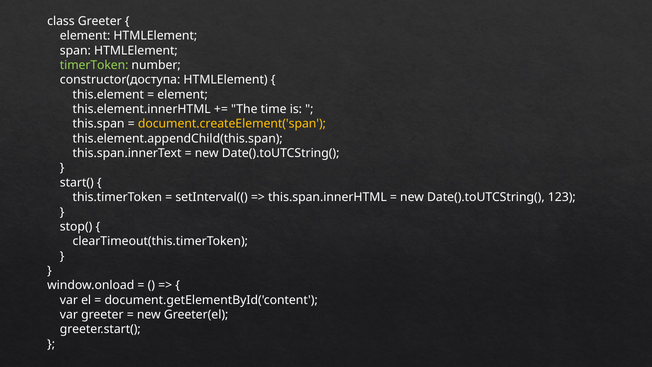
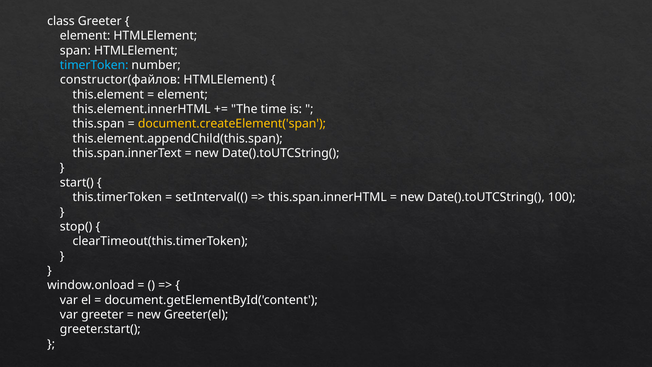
timerToken colour: light green -> light blue
constructor(доступа: constructor(доступа -> constructor(файлов
123: 123 -> 100
